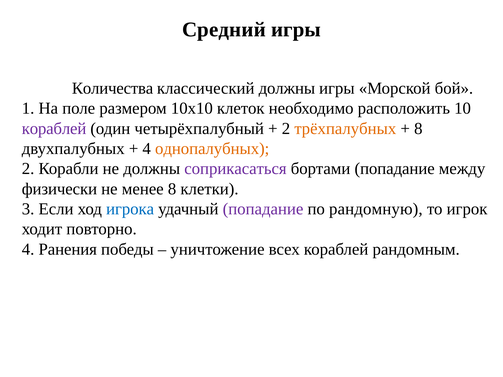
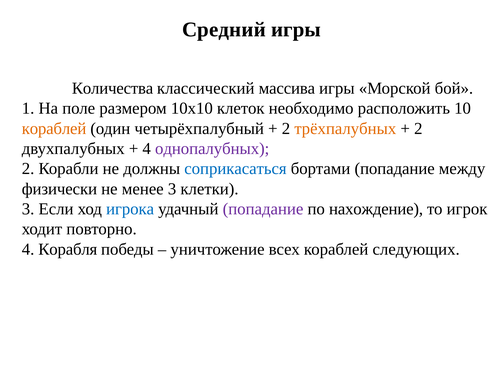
классический должны: должны -> массива
кораблей at (54, 129) colour: purple -> orange
8 at (418, 129): 8 -> 2
однопалубных colour: orange -> purple
соприкасаться colour: purple -> blue
менее 8: 8 -> 3
рандомную: рандомную -> нахождение
Ранения: Ранения -> Корабля
рандомным: рандомным -> следующих
